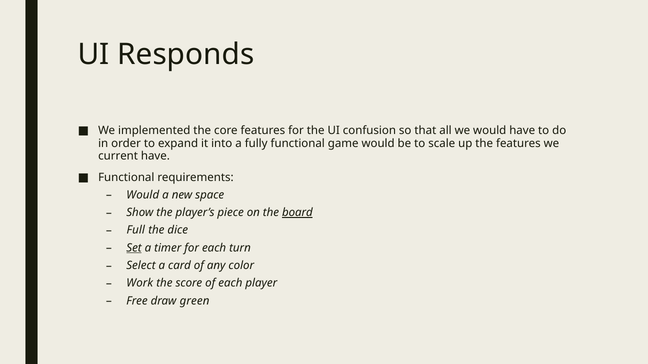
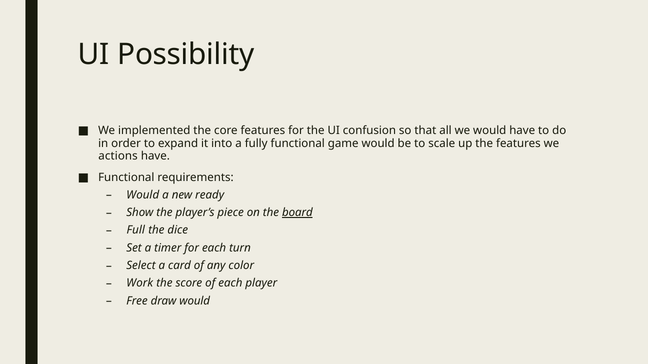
Responds: Responds -> Possibility
current: current -> actions
space: space -> ready
Set underline: present -> none
draw green: green -> would
